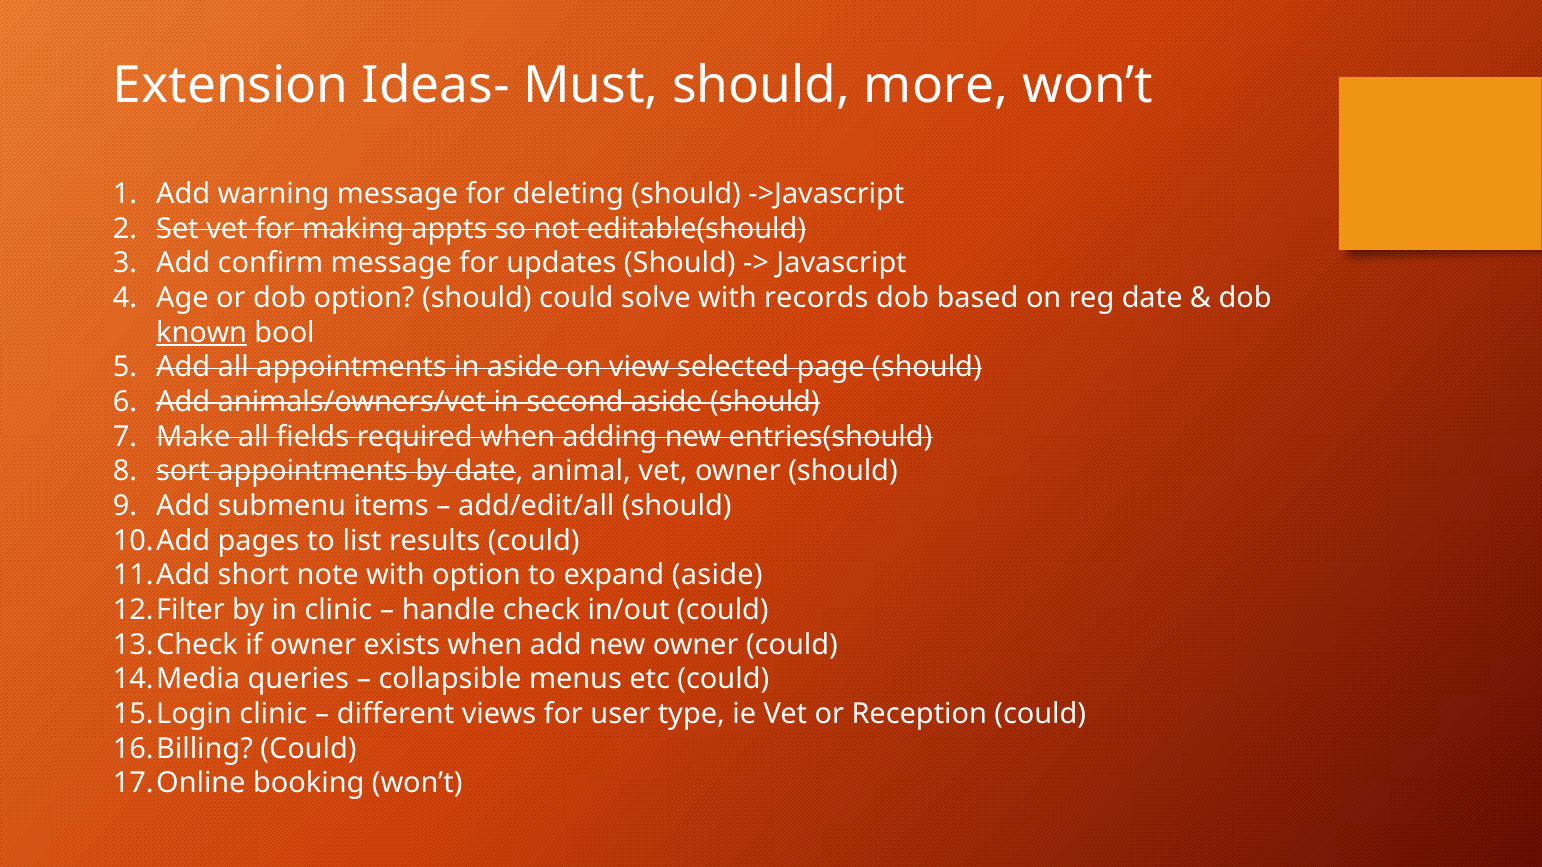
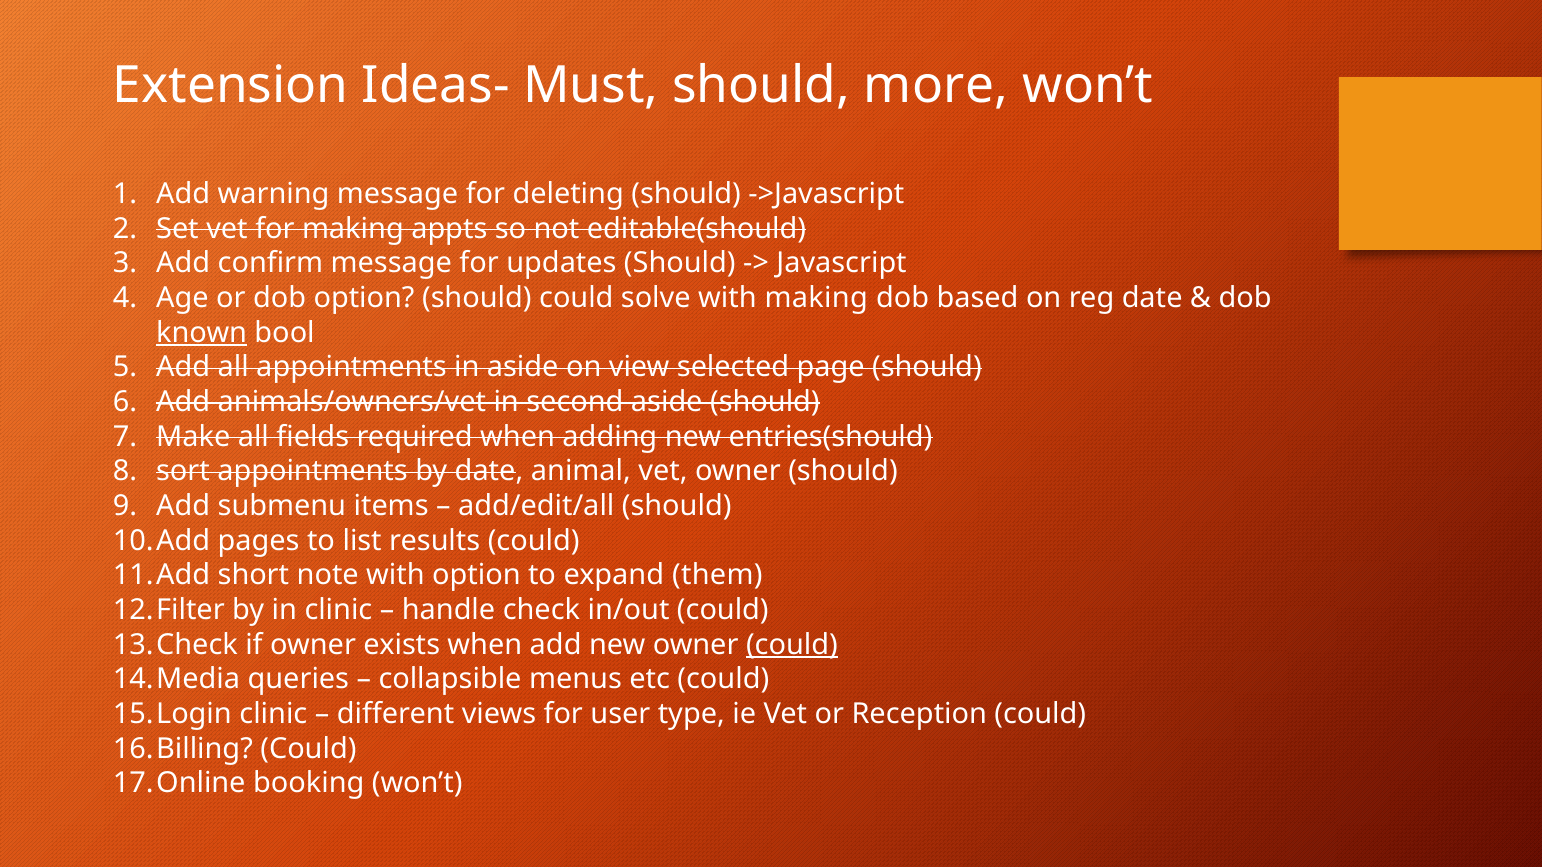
with records: records -> making
expand aside: aside -> them
could at (792, 645) underline: none -> present
